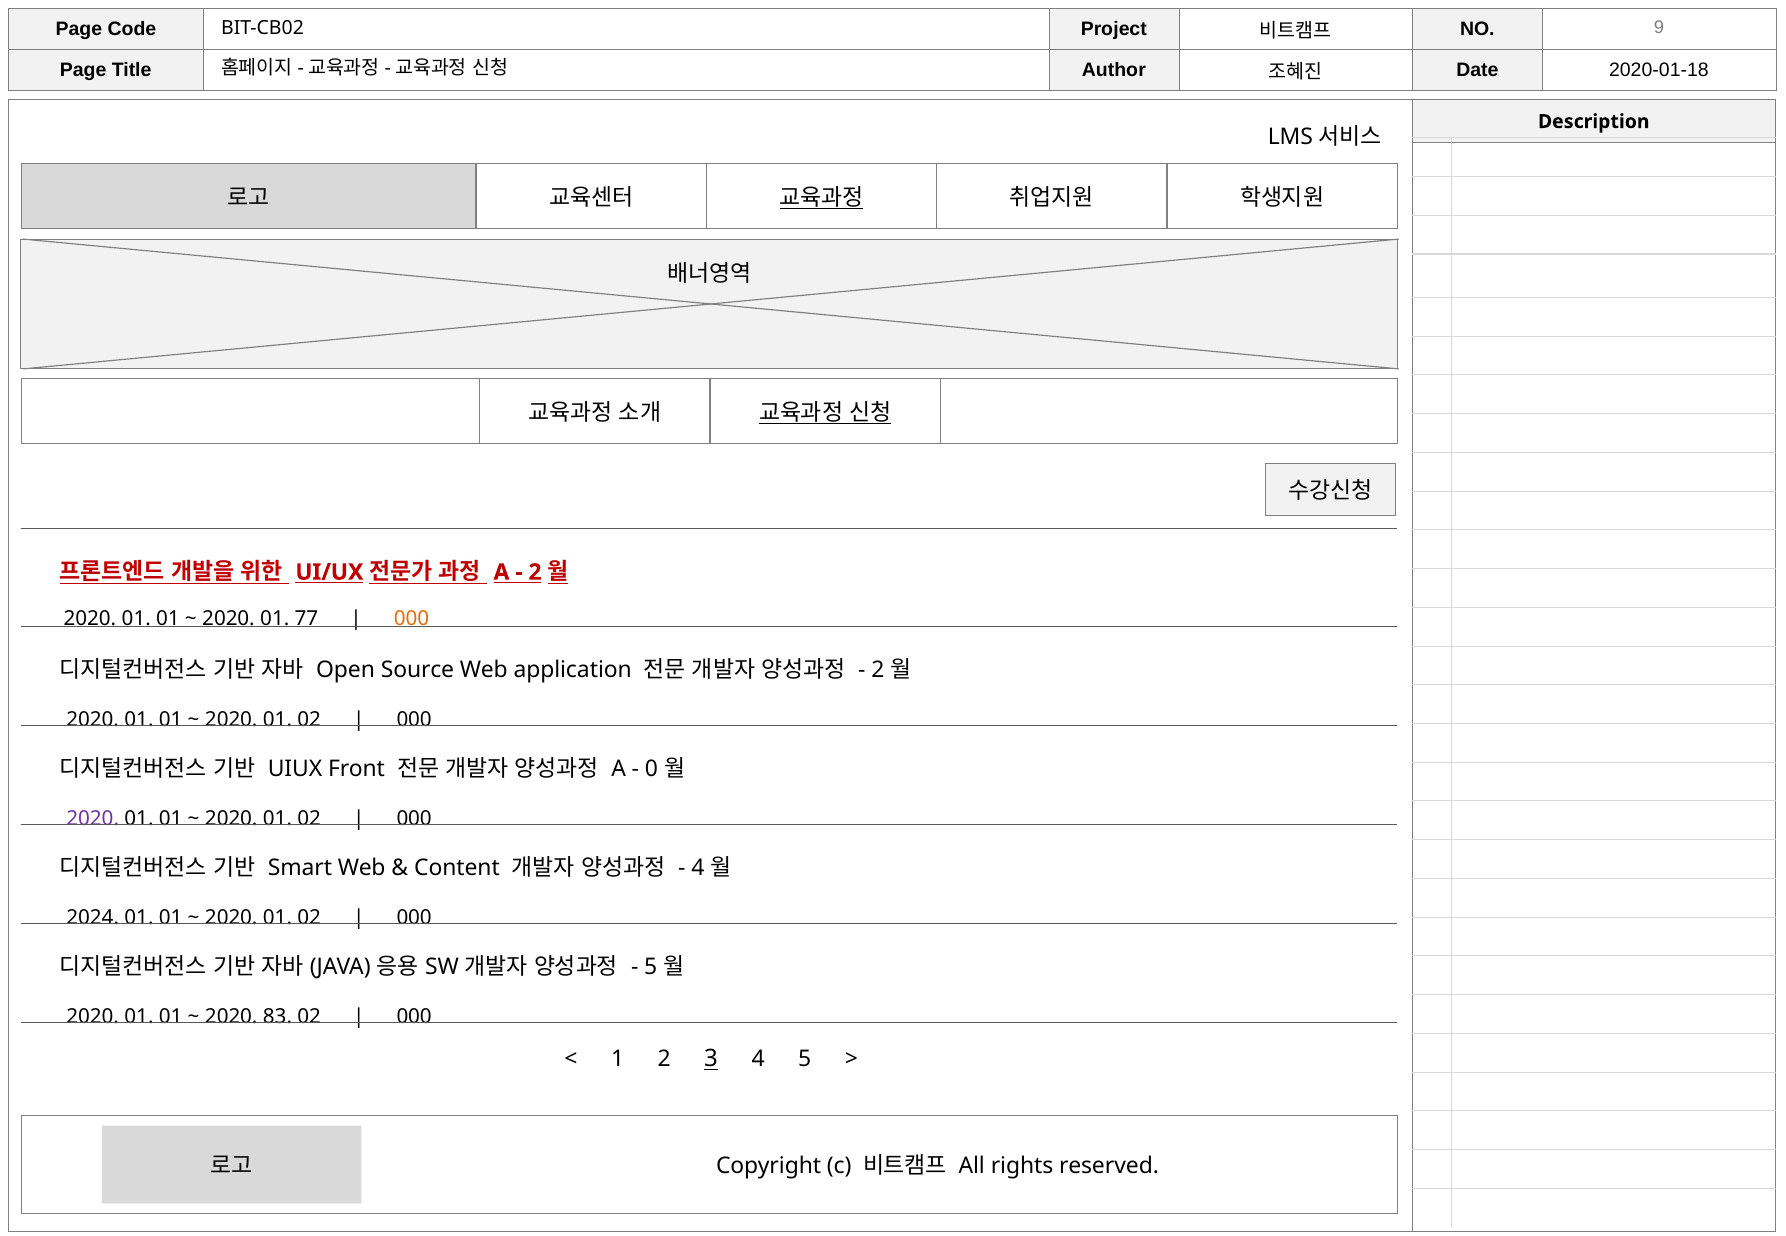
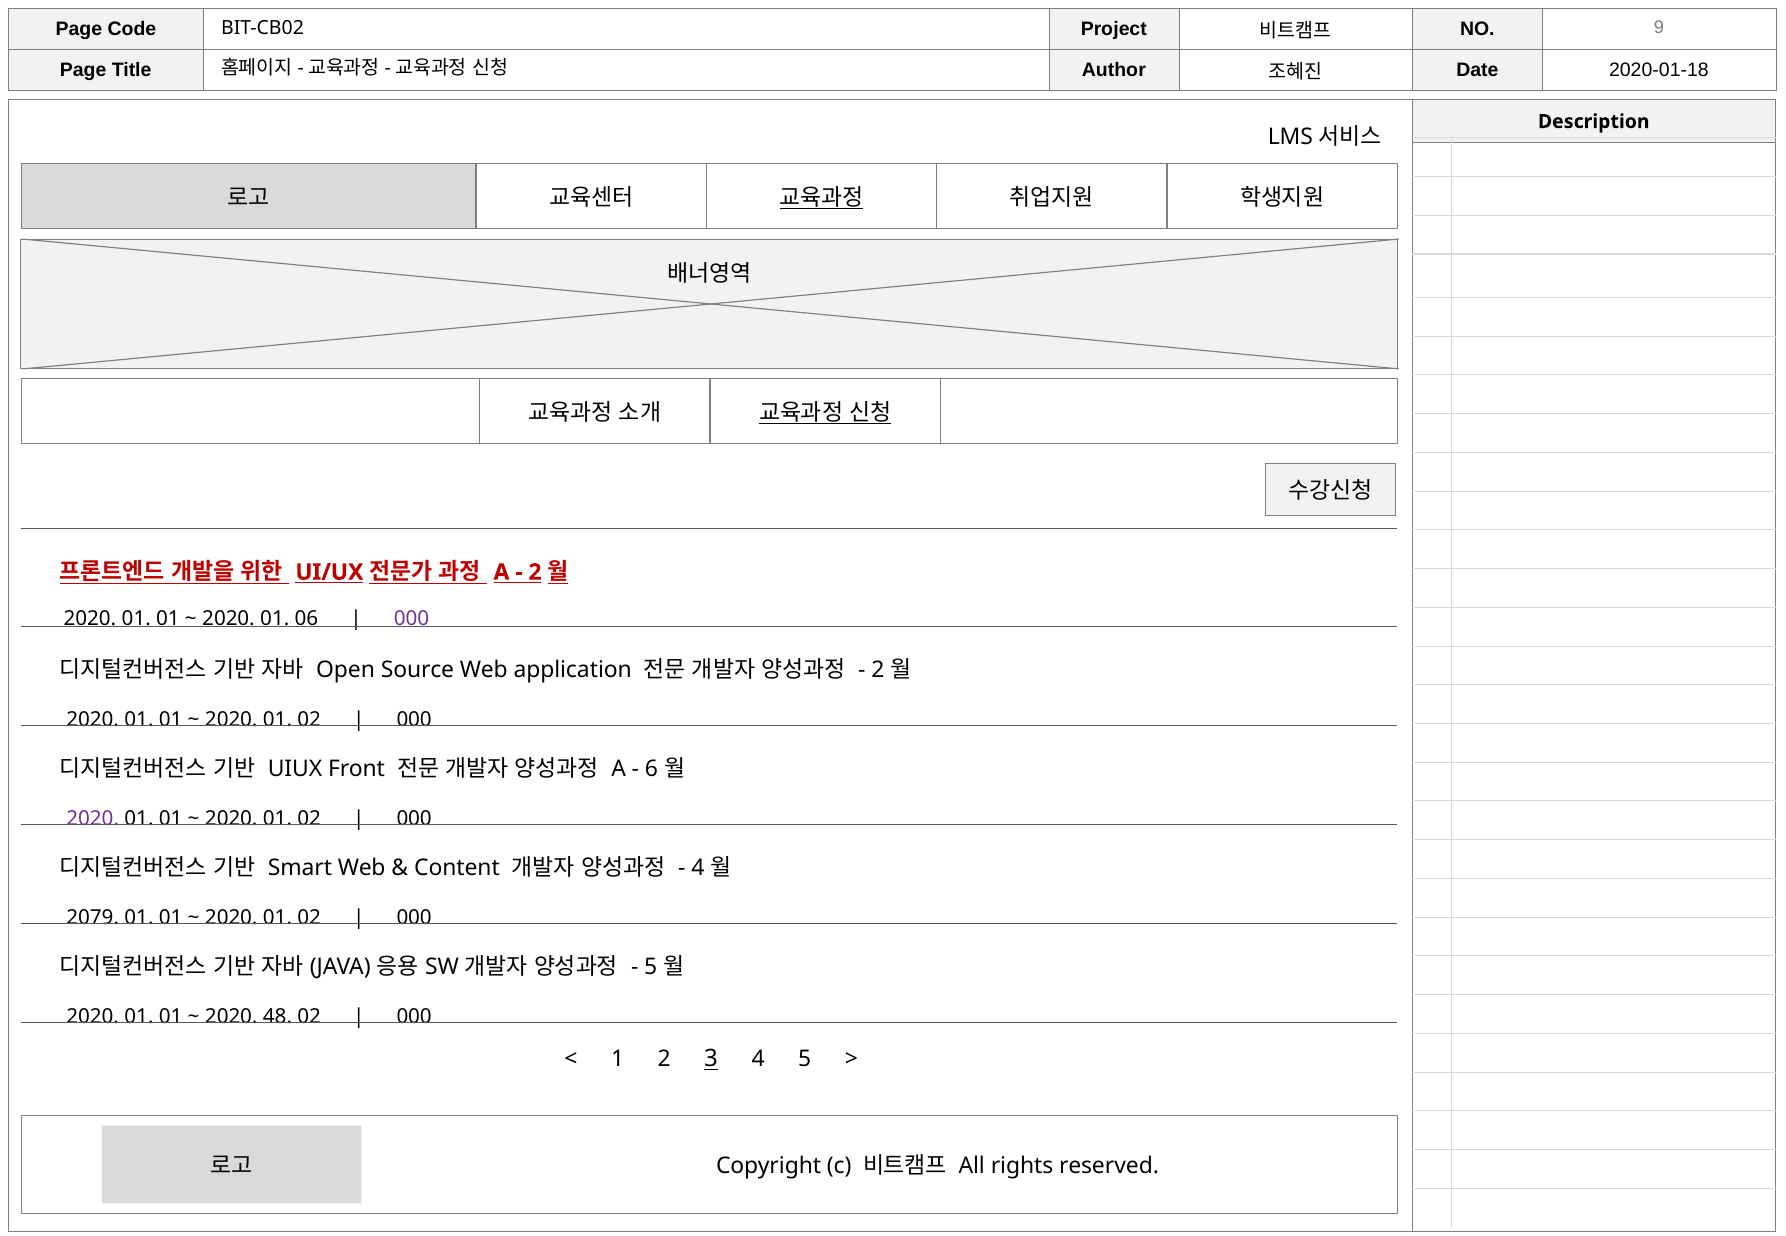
77: 77 -> 06
000 at (411, 619) colour: orange -> purple
0: 0 -> 6
2024: 2024 -> 2079
83: 83 -> 48
